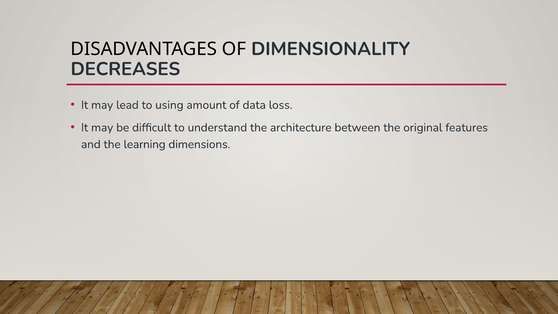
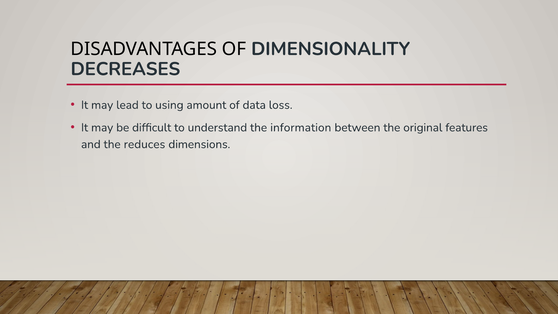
architecture: architecture -> information
learning: learning -> reduces
